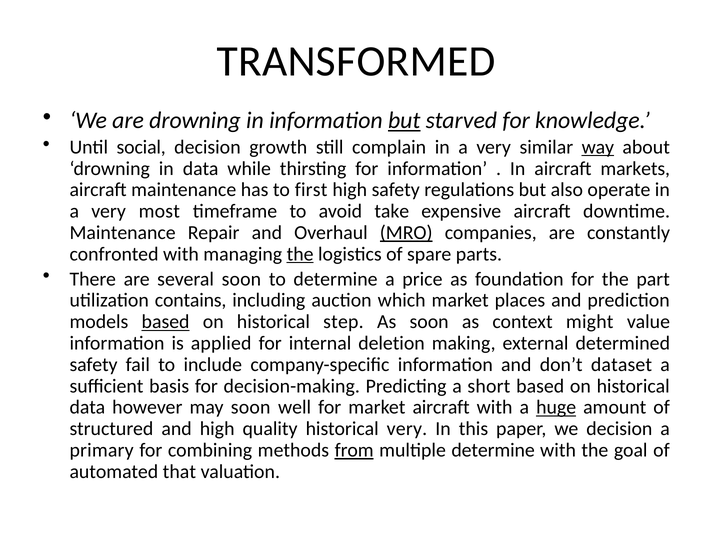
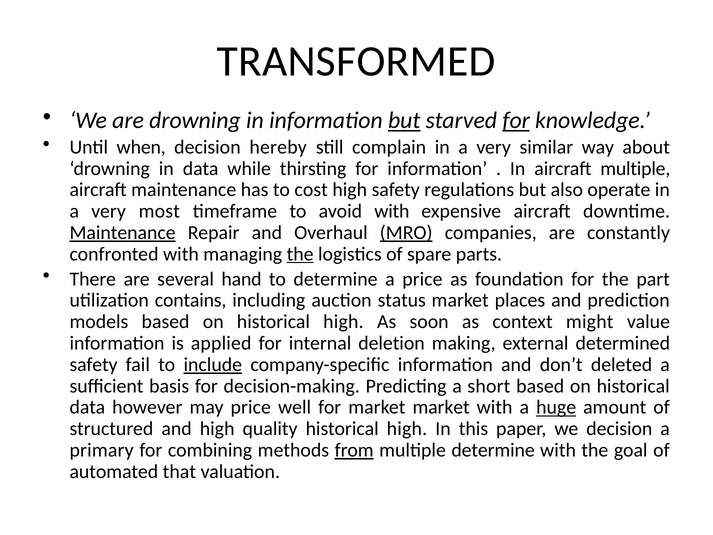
for at (516, 120) underline: none -> present
social: social -> when
growth: growth -> hereby
way underline: present -> none
aircraft markets: markets -> multiple
first: first -> cost
avoid take: take -> with
Maintenance at (123, 233) underline: none -> present
several soon: soon -> hand
which: which -> status
based at (166, 322) underline: present -> none
on historical step: step -> high
include underline: none -> present
dataset: dataset -> deleted
may soon: soon -> price
market aircraft: aircraft -> market
quality historical very: very -> high
